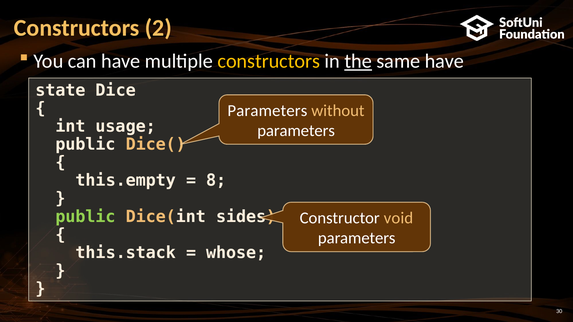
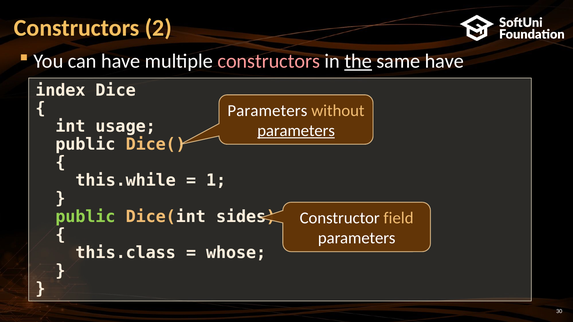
constructors at (269, 61) colour: yellow -> pink
state: state -> index
parameters at (296, 131) underline: none -> present
this.empty: this.empty -> this.while
8: 8 -> 1
void: void -> field
this.stack: this.stack -> this.class
